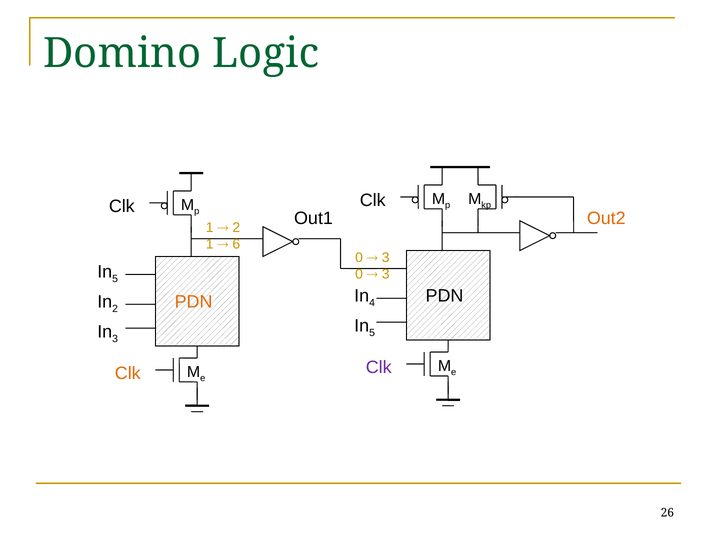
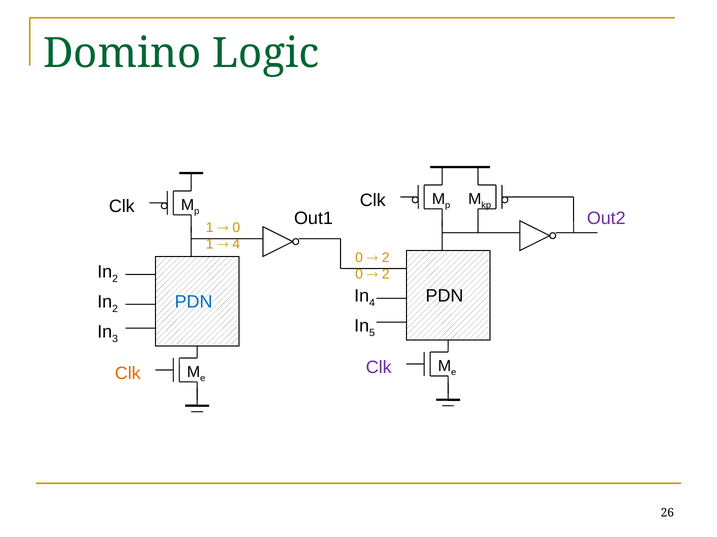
Out2 colour: orange -> purple
2 at (236, 228): 2 -> 0
6 at (236, 245): 6 -> 4
3 at (386, 258): 3 -> 2
5 at (115, 279): 5 -> 2
3 at (386, 275): 3 -> 2
PDN at (194, 302) colour: orange -> blue
